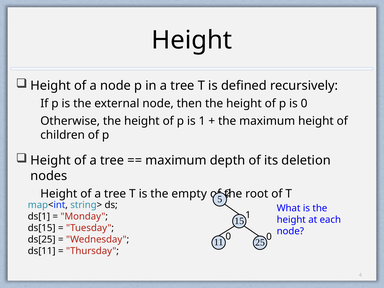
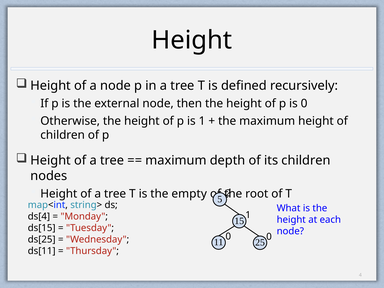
its deletion: deletion -> children
ds[1: ds[1 -> ds[4
